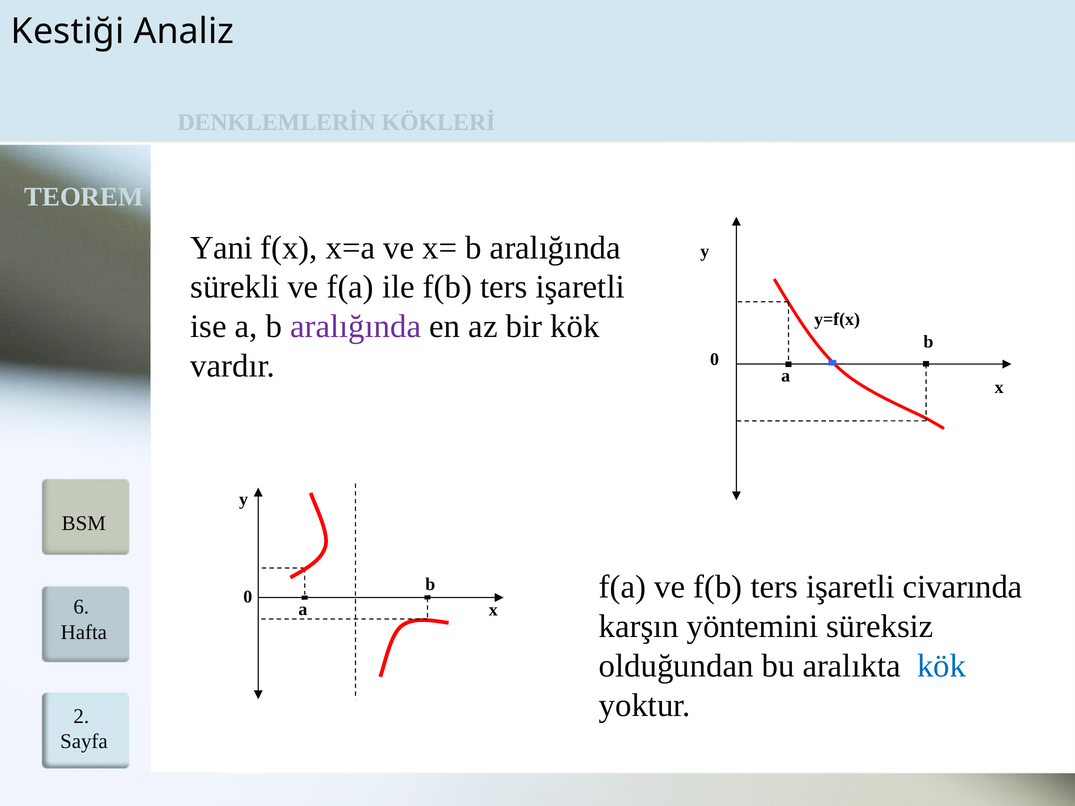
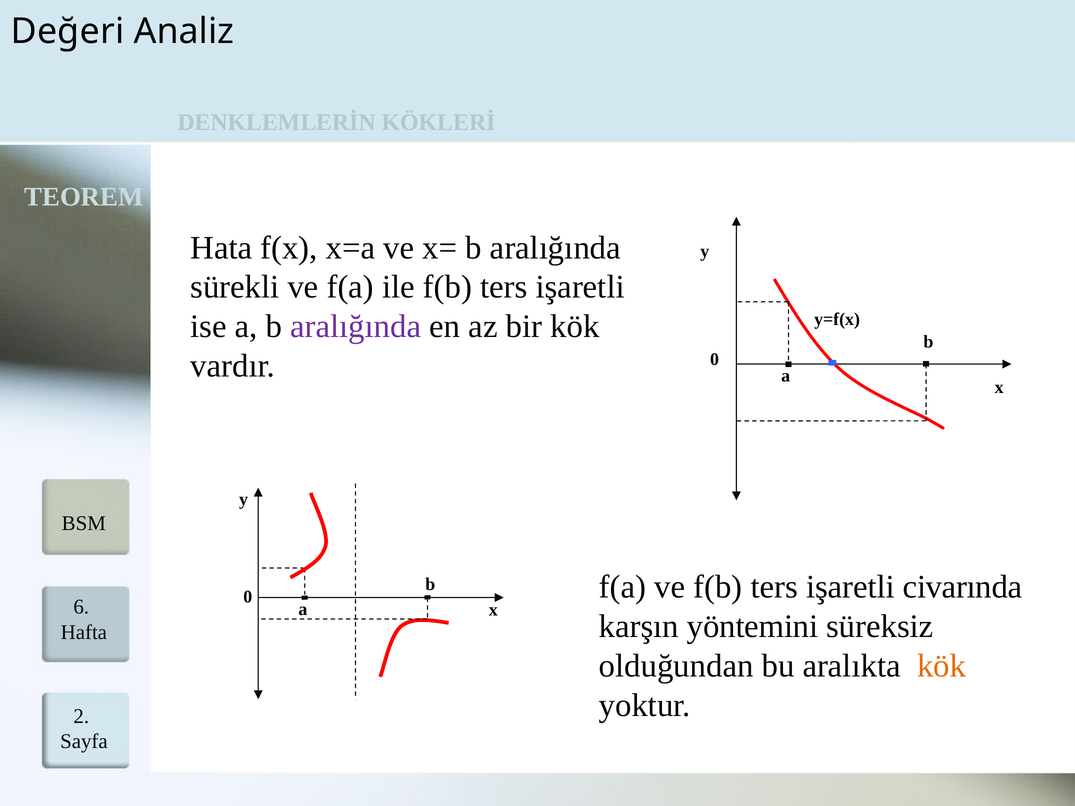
Kestiği: Kestiği -> Değeri
Yani: Yani -> Hata
kök at (942, 666) colour: blue -> orange
